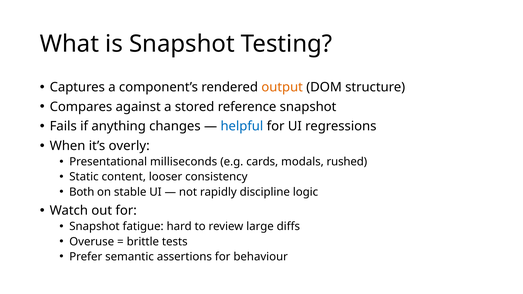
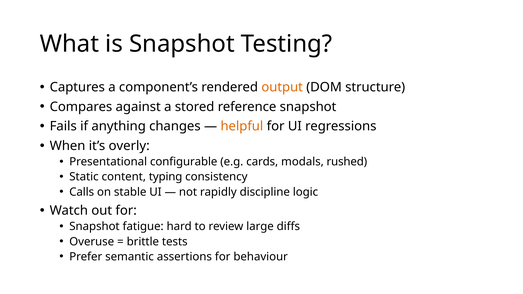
helpful colour: blue -> orange
milliseconds: milliseconds -> configurable
looser: looser -> typing
Both: Both -> Calls
